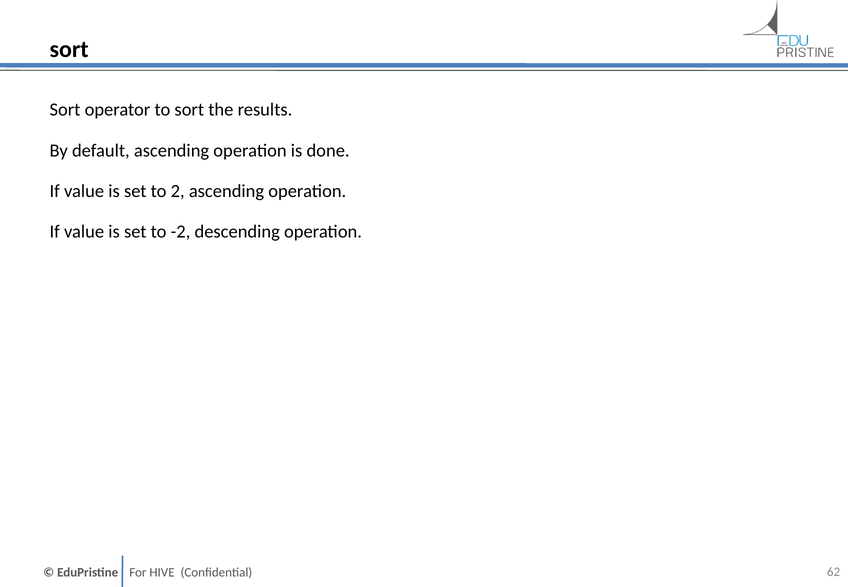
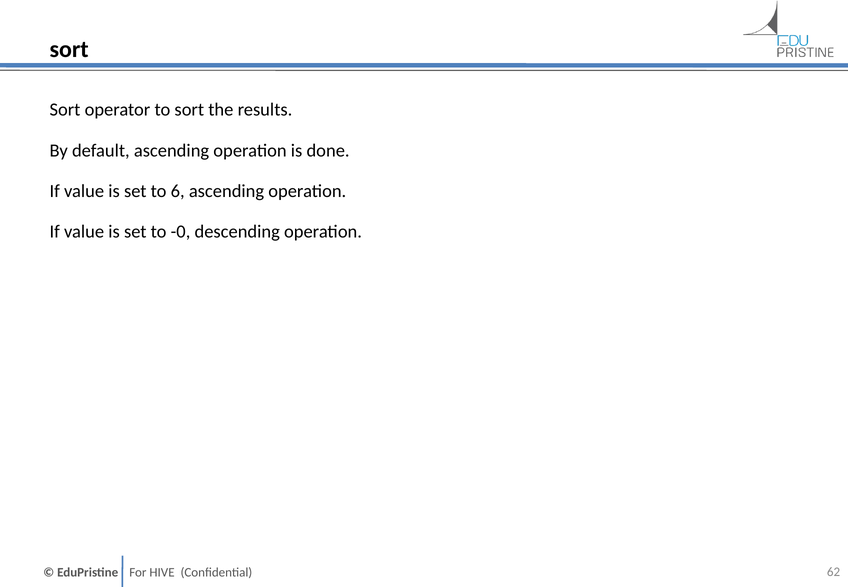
2: 2 -> 6
-2: -2 -> -0
